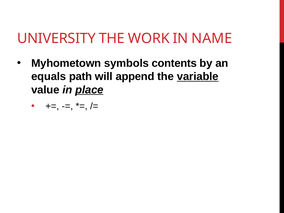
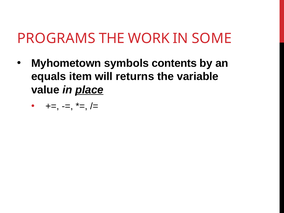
UNIVERSITY: UNIVERSITY -> PROGRAMS
NAME: NAME -> SOME
path: path -> item
append: append -> returns
variable underline: present -> none
